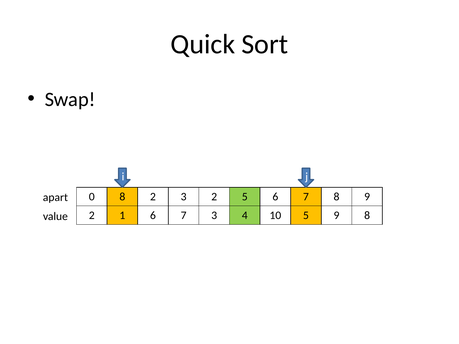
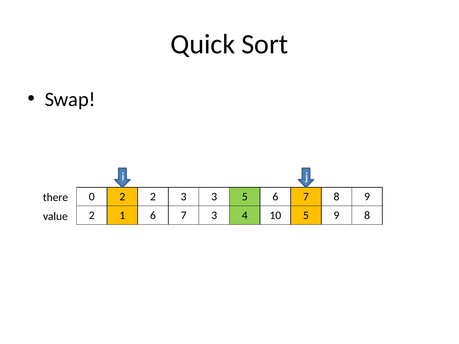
0 8: 8 -> 2
3 2: 2 -> 3
apart: apart -> there
